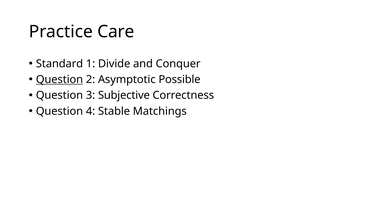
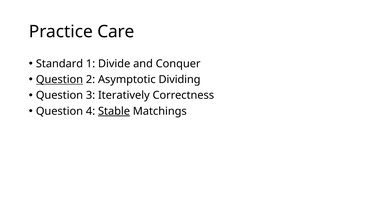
Possible: Possible -> Dividing
Subjective: Subjective -> Iteratively
Stable underline: none -> present
